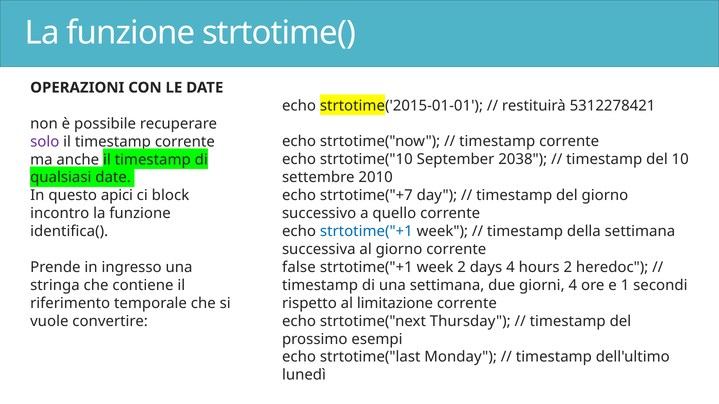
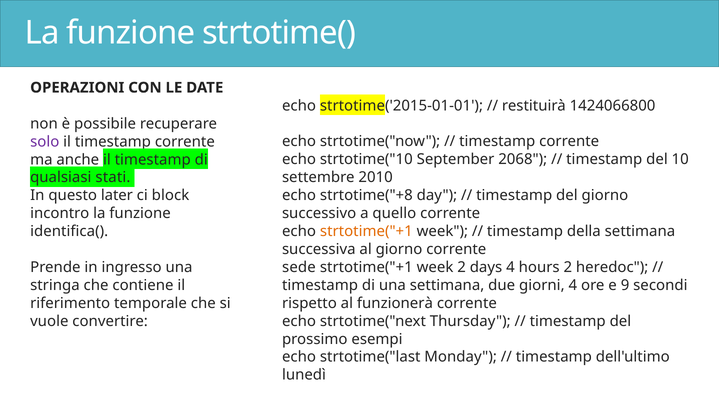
5312278421: 5312278421 -> 1424066800
2038: 2038 -> 2068
qualsiasi date: date -> stati
strtotime("+7: strtotime("+7 -> strtotime("+8
apici: apici -> later
strtotime("+1 at (366, 232) colour: blue -> orange
false: false -> sede
1: 1 -> 9
limitazione: limitazione -> funzionerà
